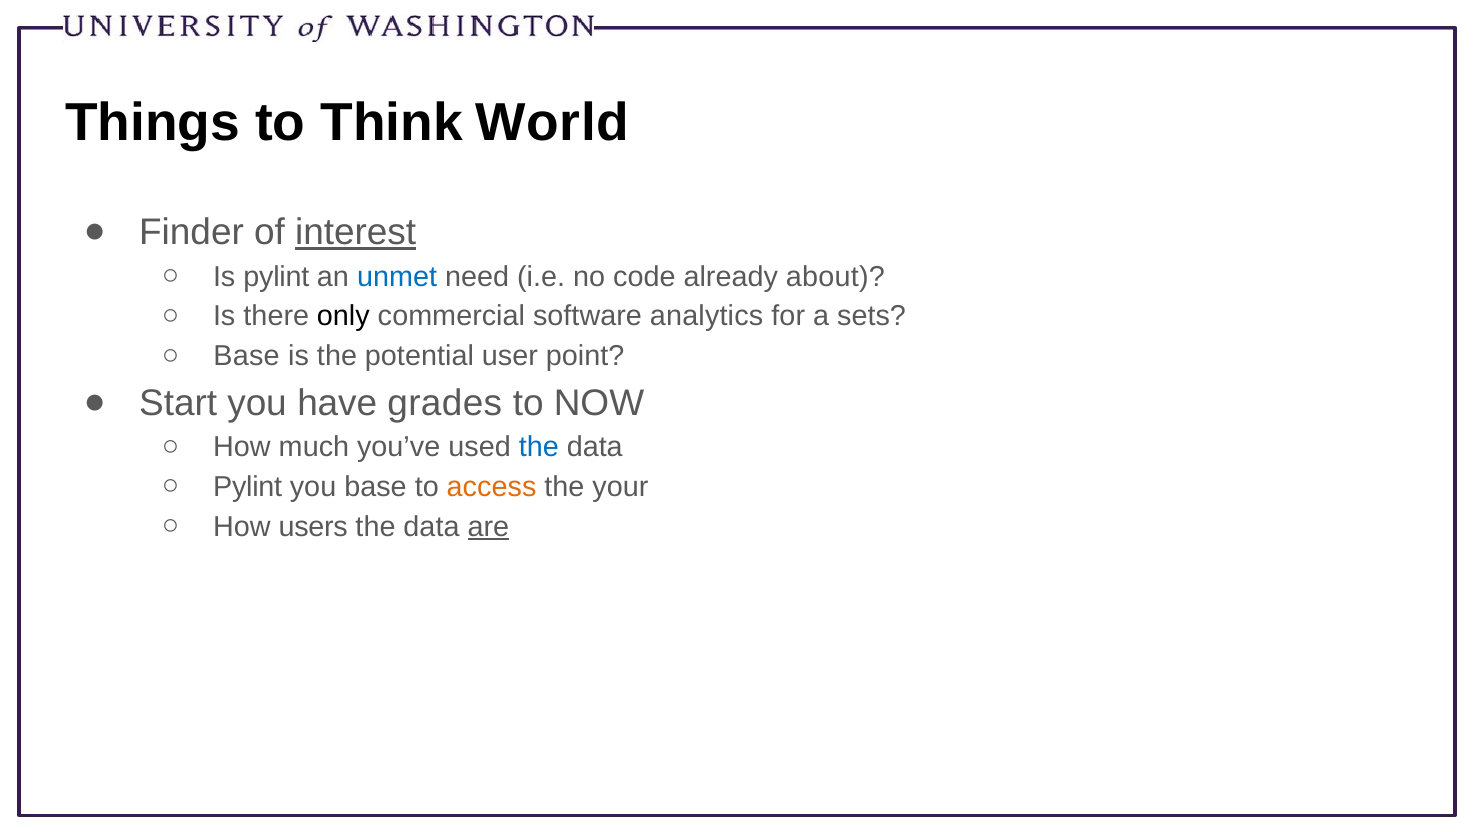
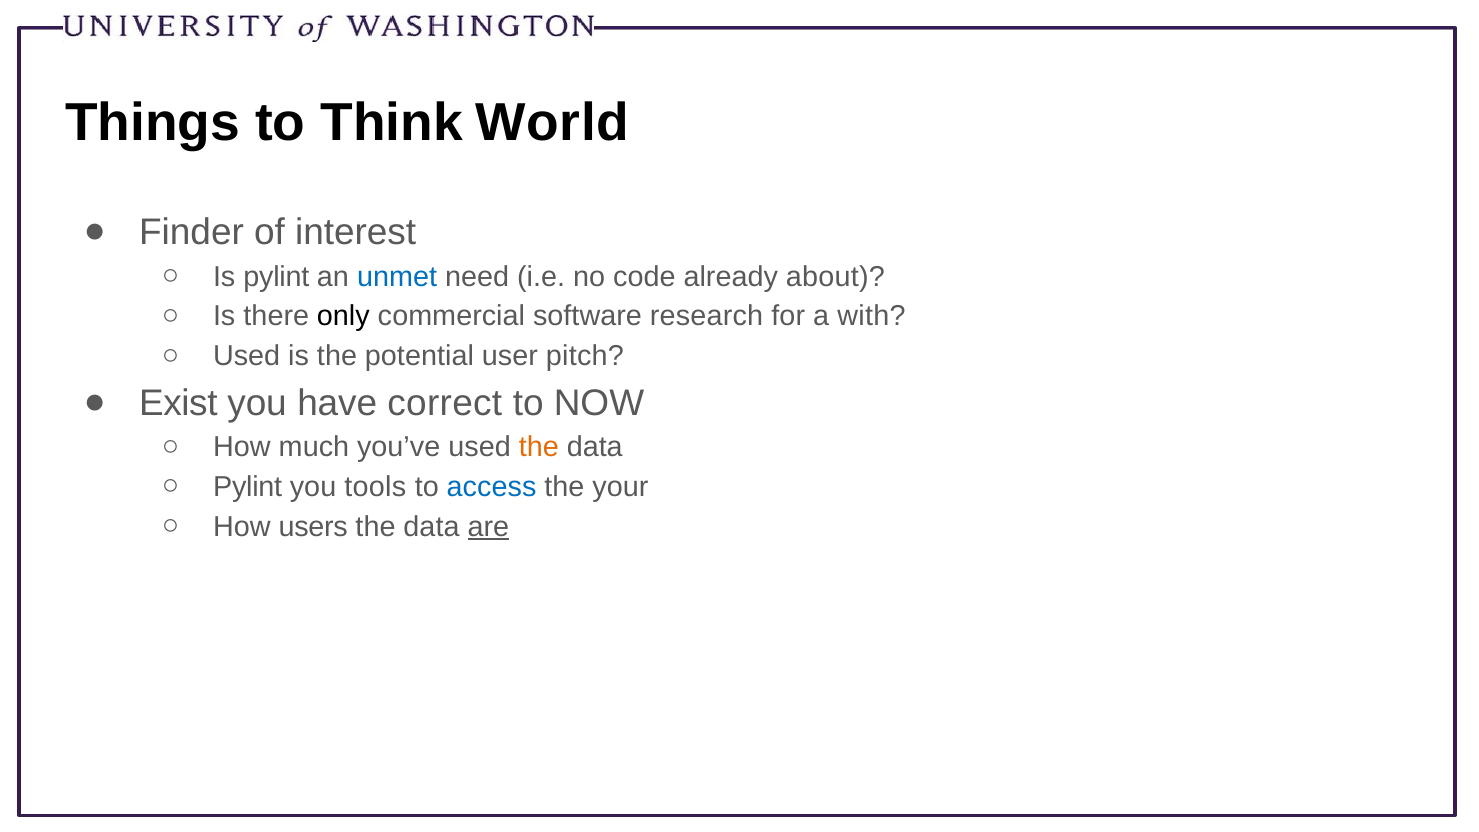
interest underline: present -> none
analytics: analytics -> research
sets: sets -> with
Base at (247, 356): Base -> Used
point: point -> pitch
Start: Start -> Exist
grades: grades -> correct
the at (539, 447) colour: blue -> orange
you base: base -> tools
access colour: orange -> blue
